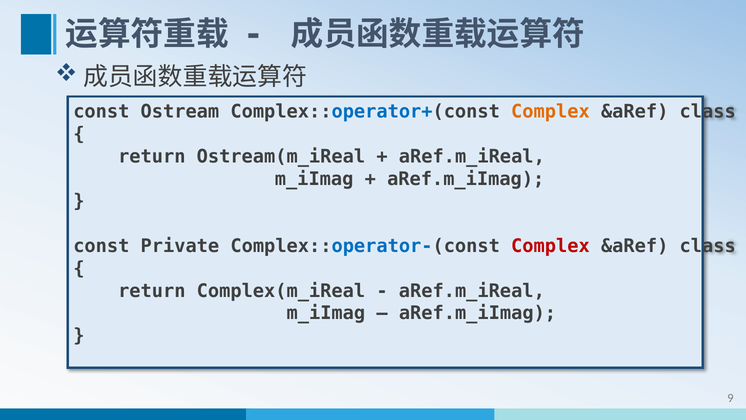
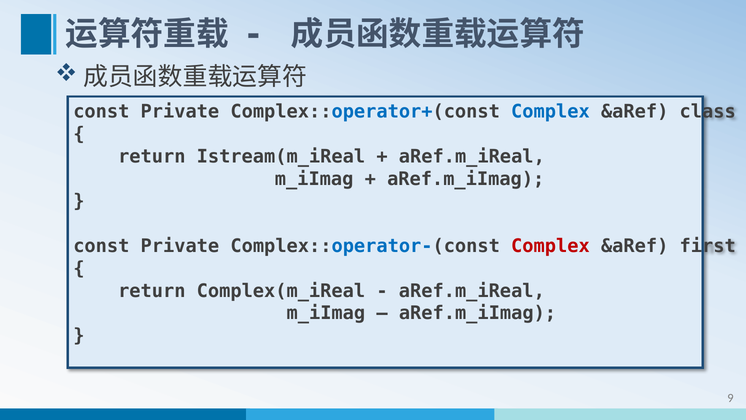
Ostream at (180, 112): Ostream -> Private
Complex at (550, 112) colour: orange -> blue
Ostream(m_iReal: Ostream(m_iReal -> Istream(m_iReal
class at (708, 246): class -> first
